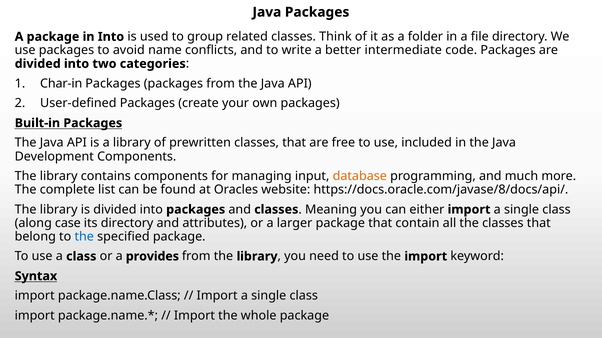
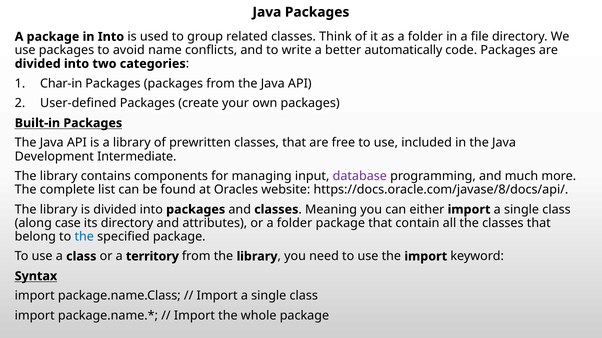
intermediate: intermediate -> automatically
Development Components: Components -> Intermediate
database colour: orange -> purple
or a larger: larger -> folder
provides: provides -> territory
